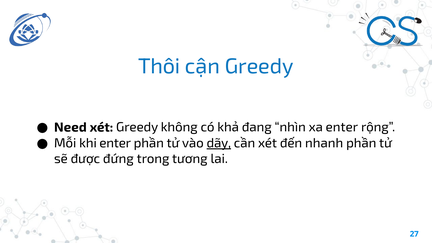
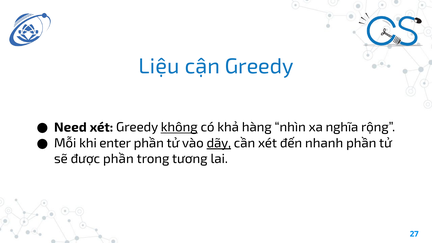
Thôi: Thôi -> Liệu
không underline: none -> present
đang: đang -> hàng
xa enter: enter -> nghĩa
được đứng: đứng -> phần
